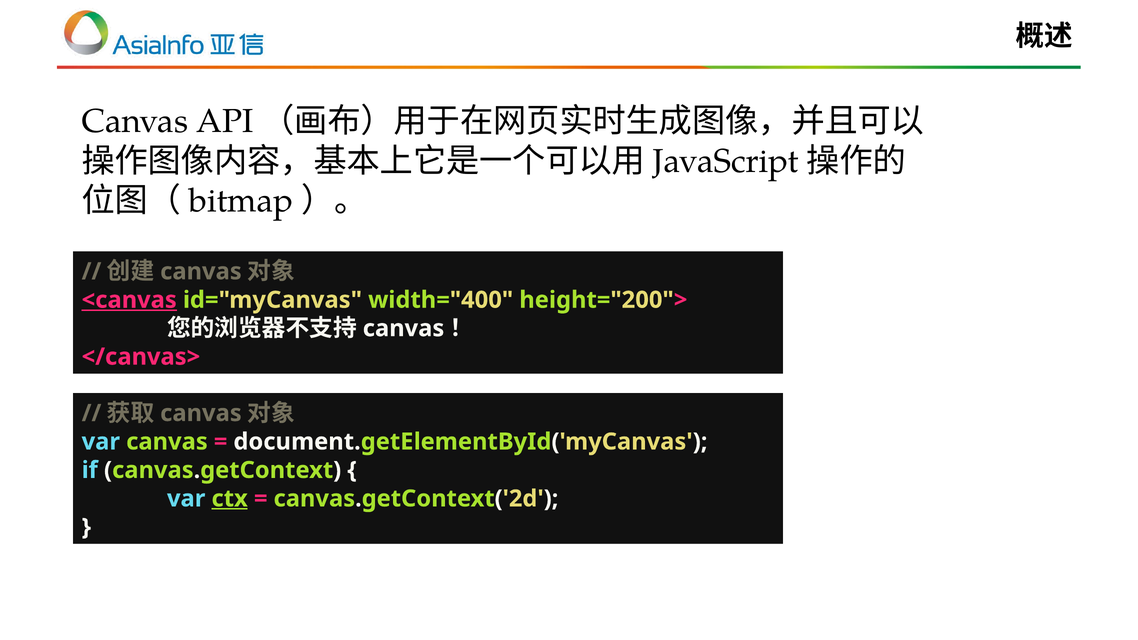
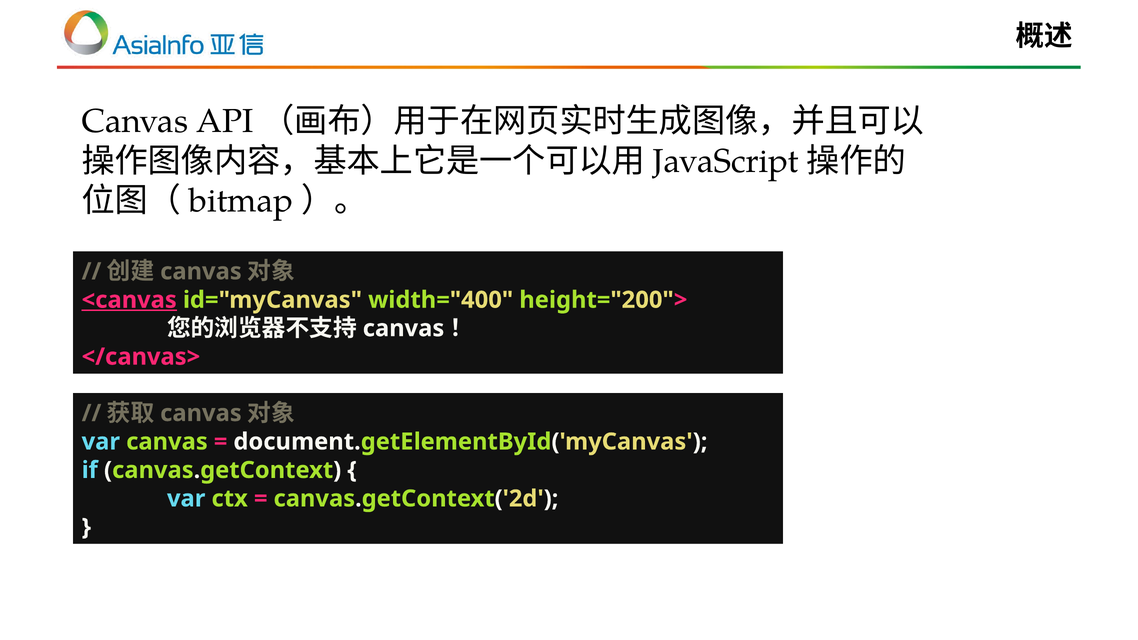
ctx underline: present -> none
